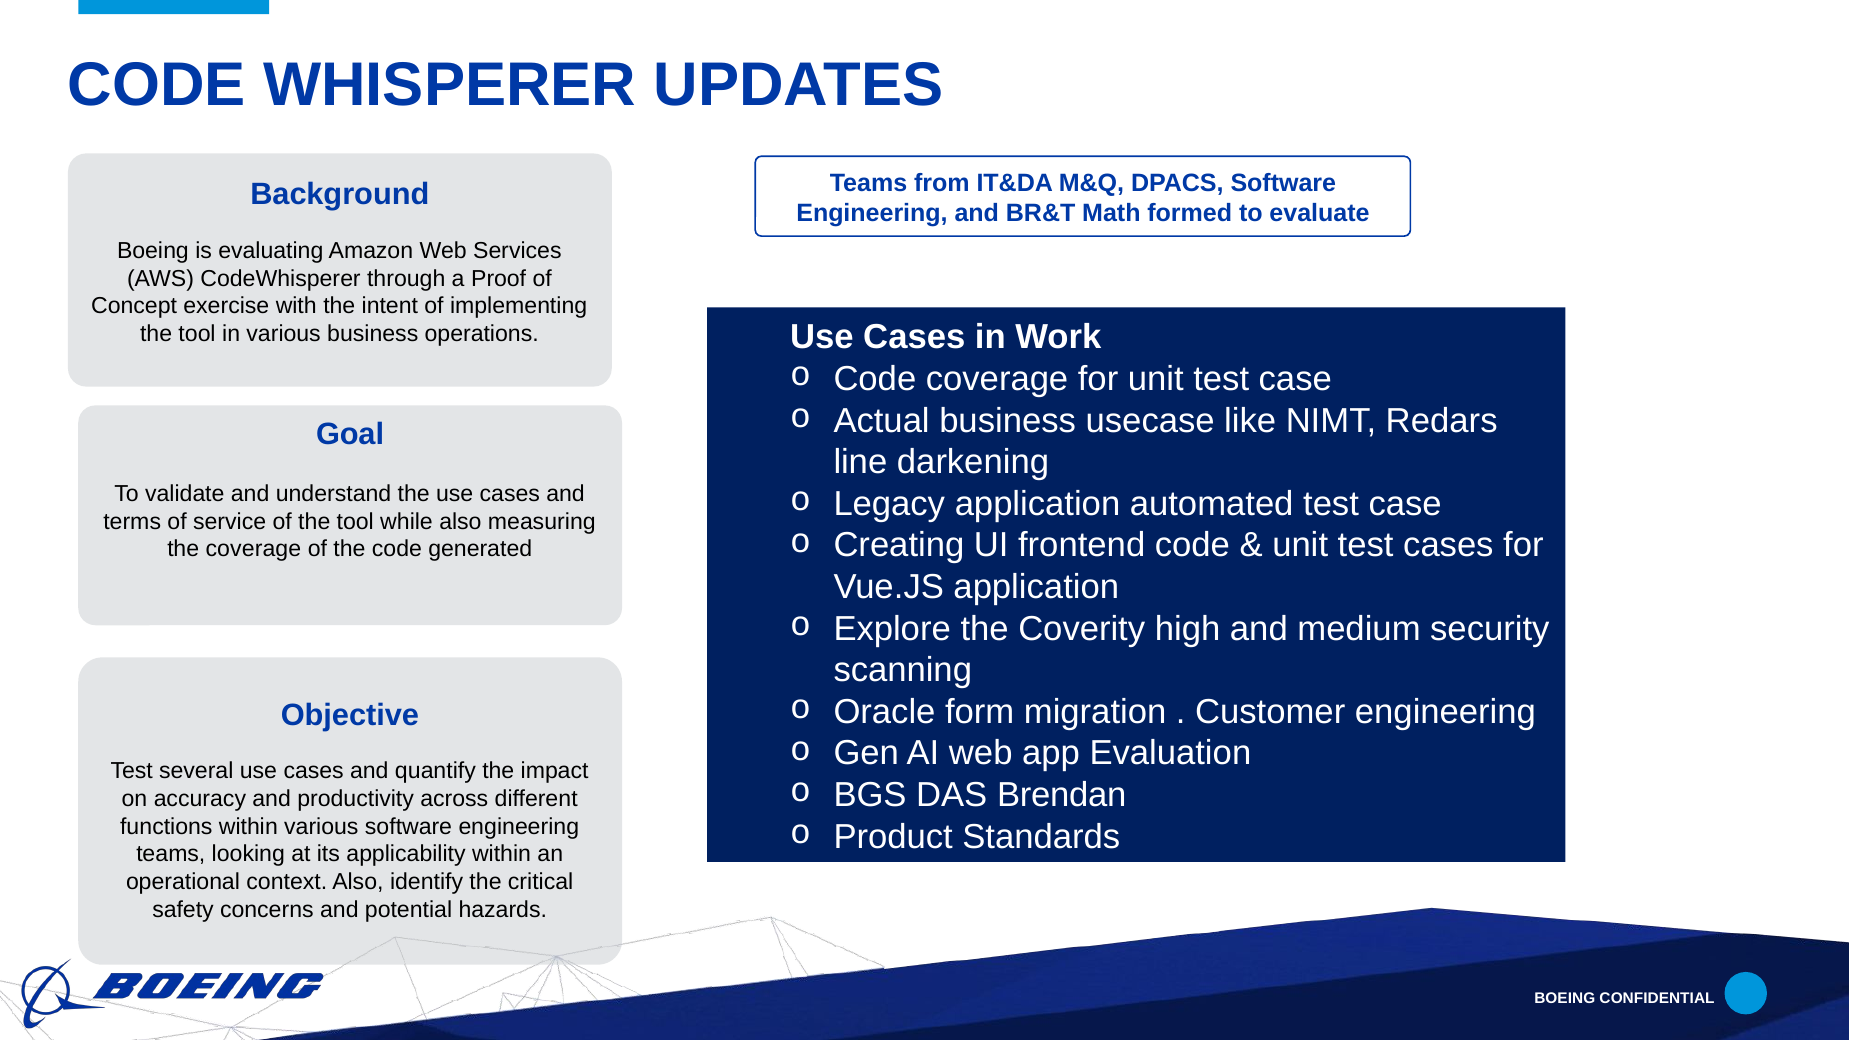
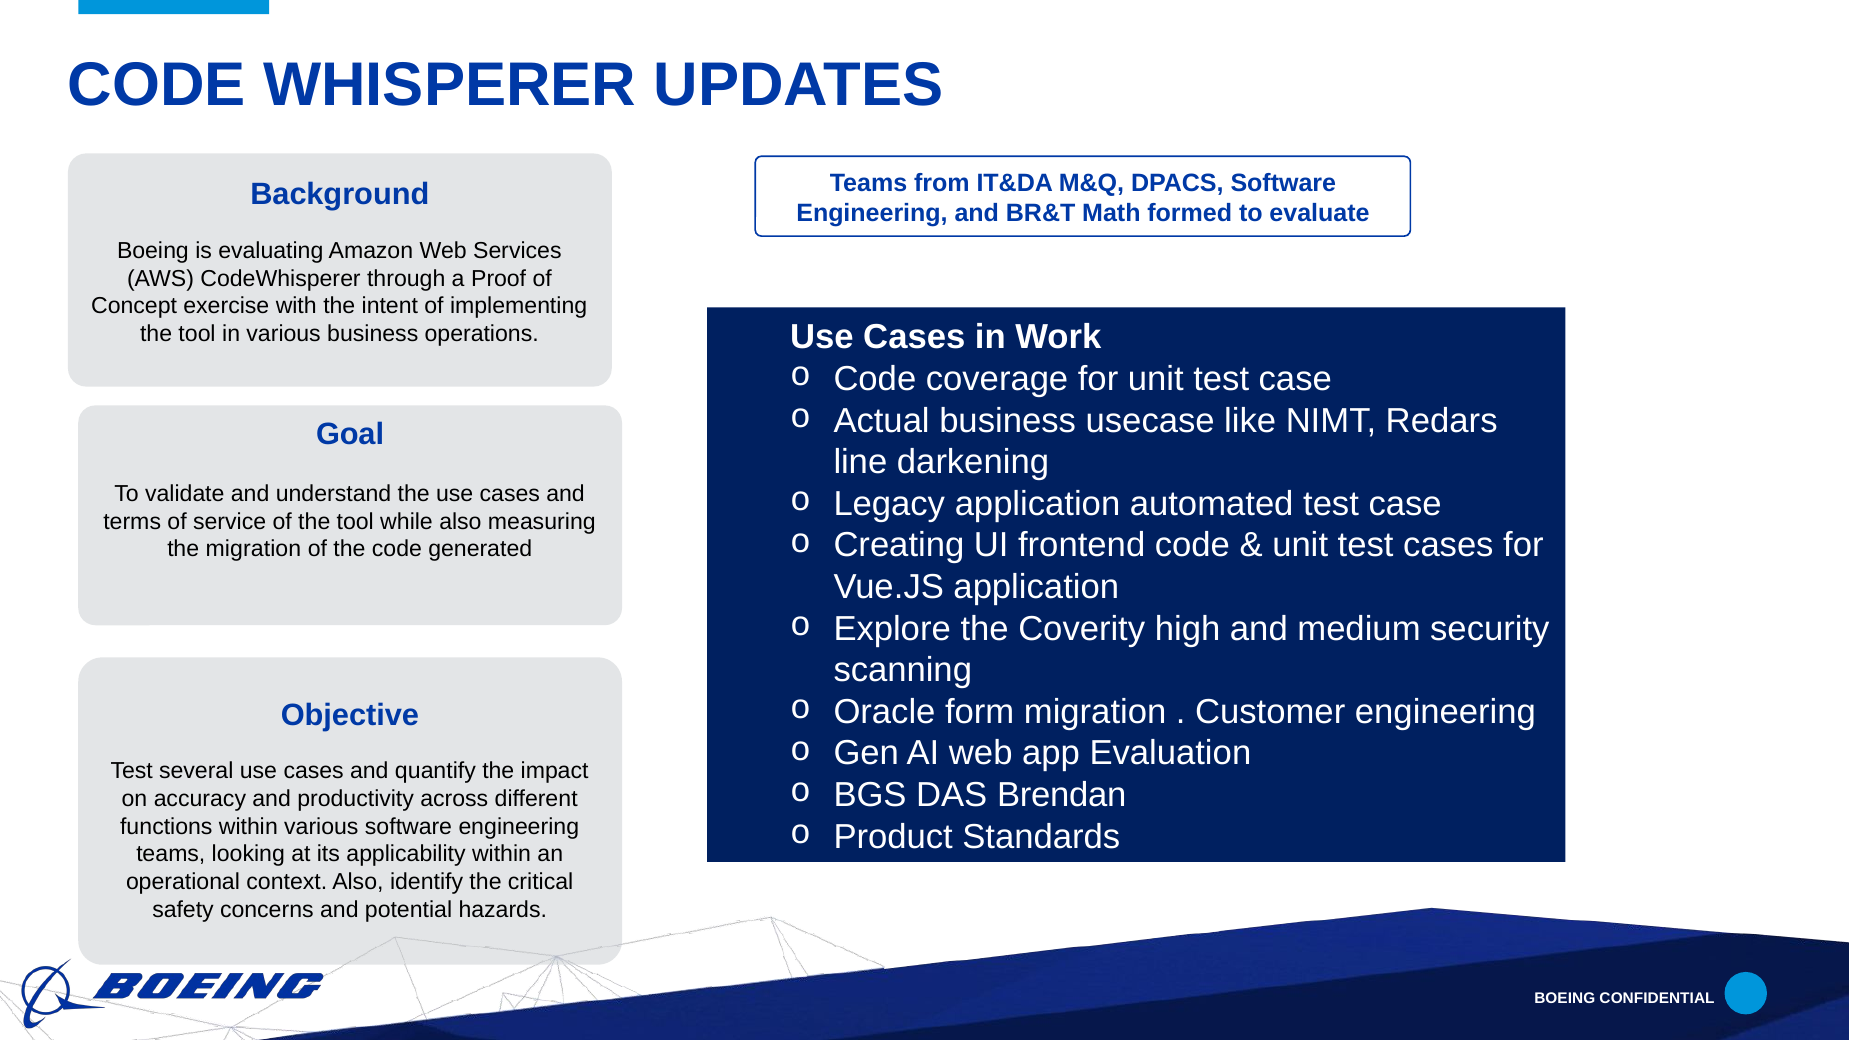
the coverage: coverage -> migration
